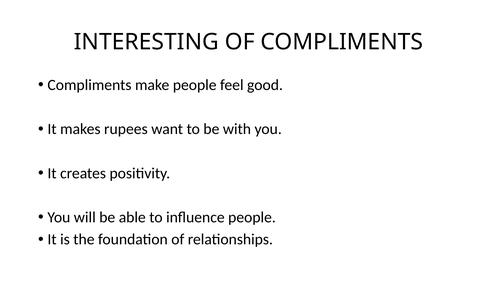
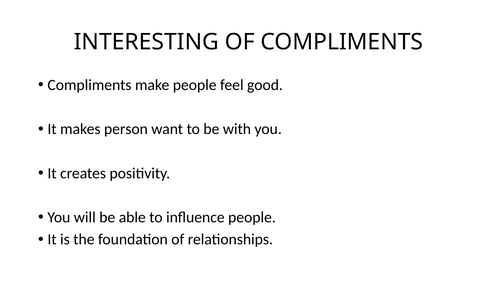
rupees: rupees -> person
